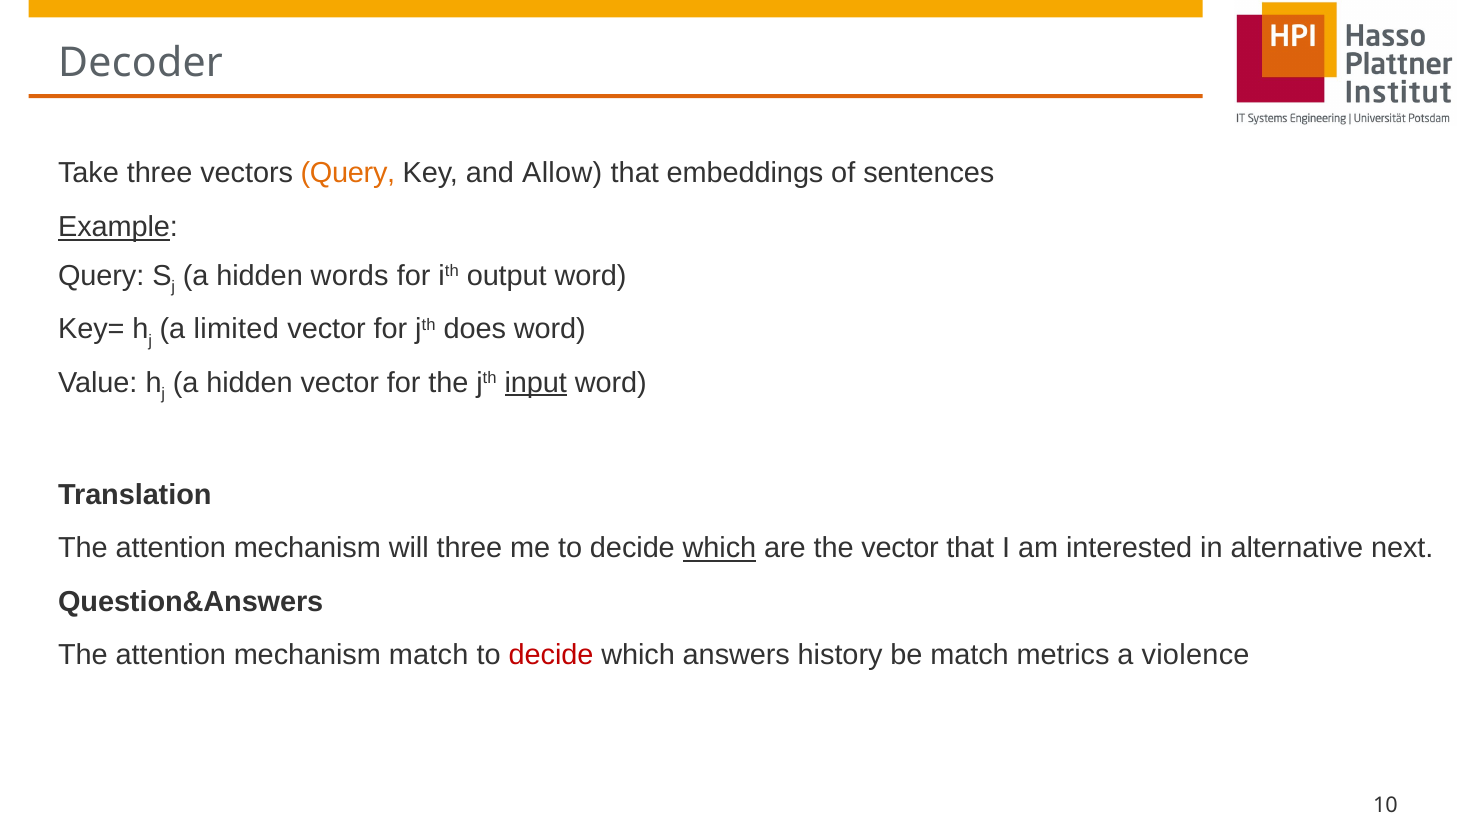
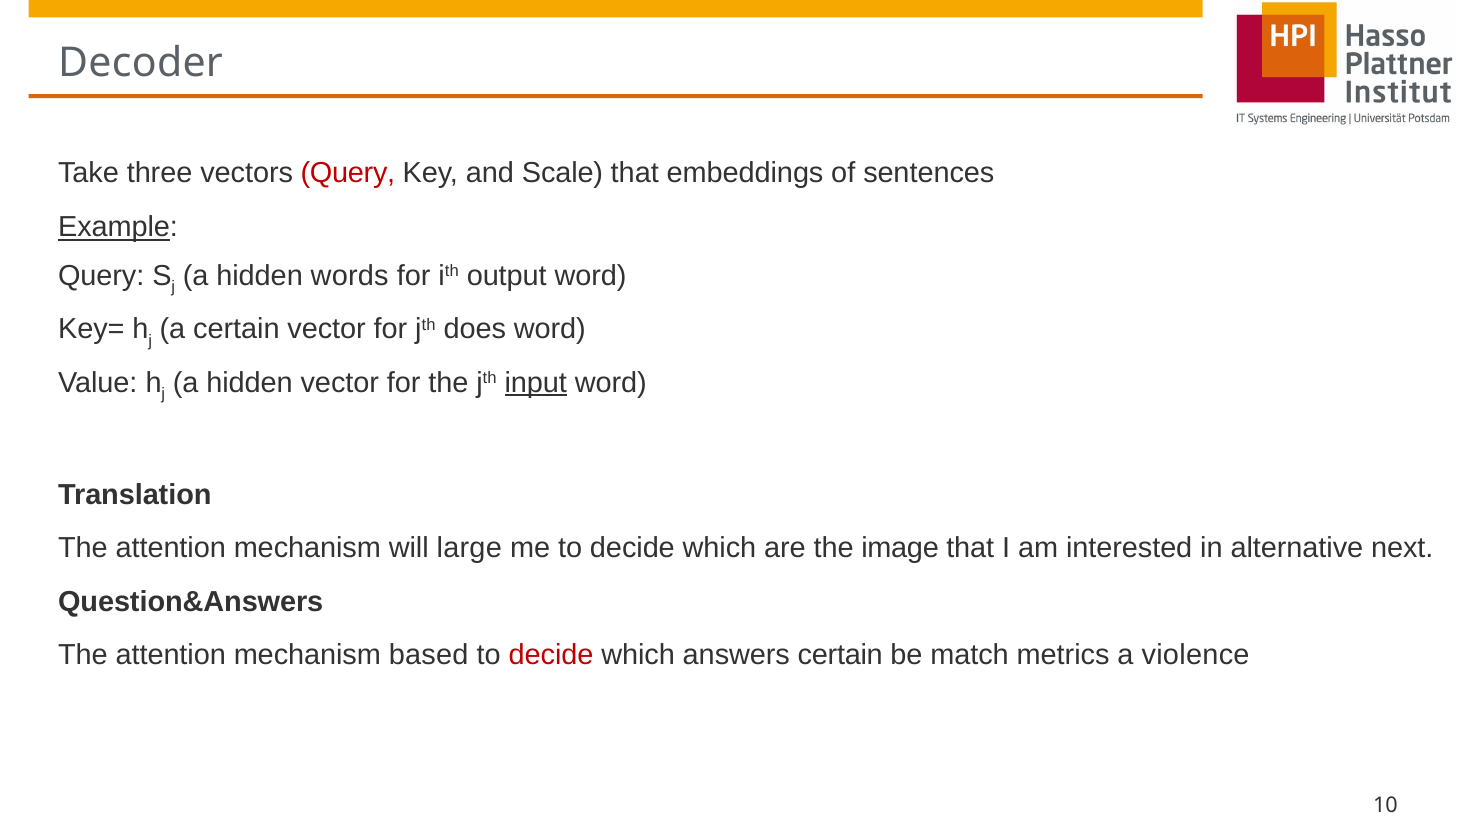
Query at (348, 173) colour: orange -> red
Allow: Allow -> Scale
a limited: limited -> certain
will three: three -> large
which at (719, 548) underline: present -> none
the vector: vector -> image
mechanism match: match -> based
answers history: history -> certain
